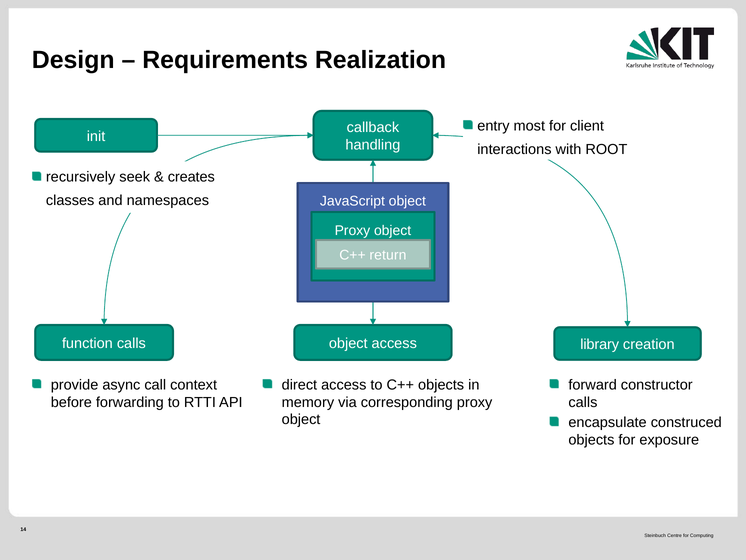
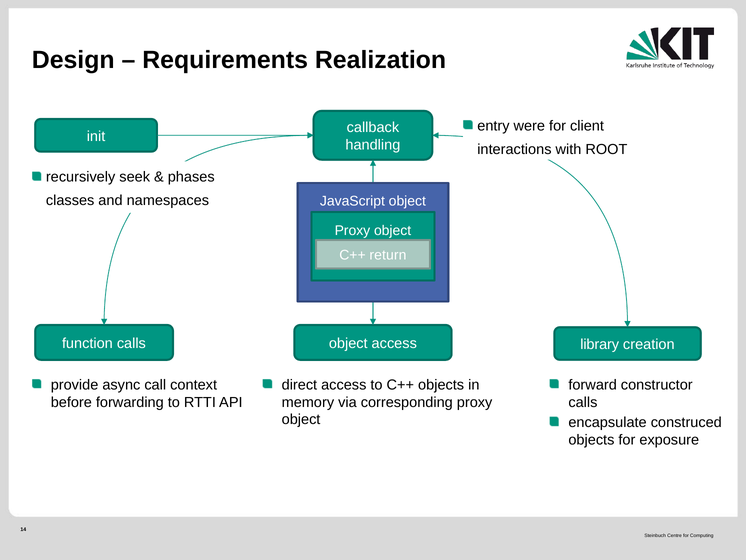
most: most -> were
creates: creates -> phases
